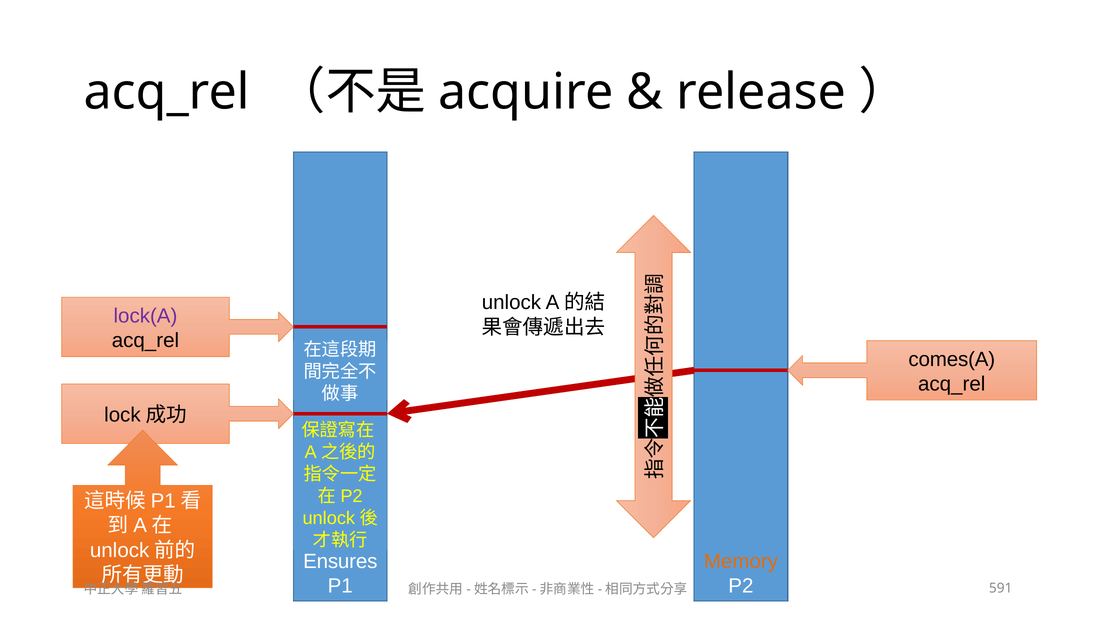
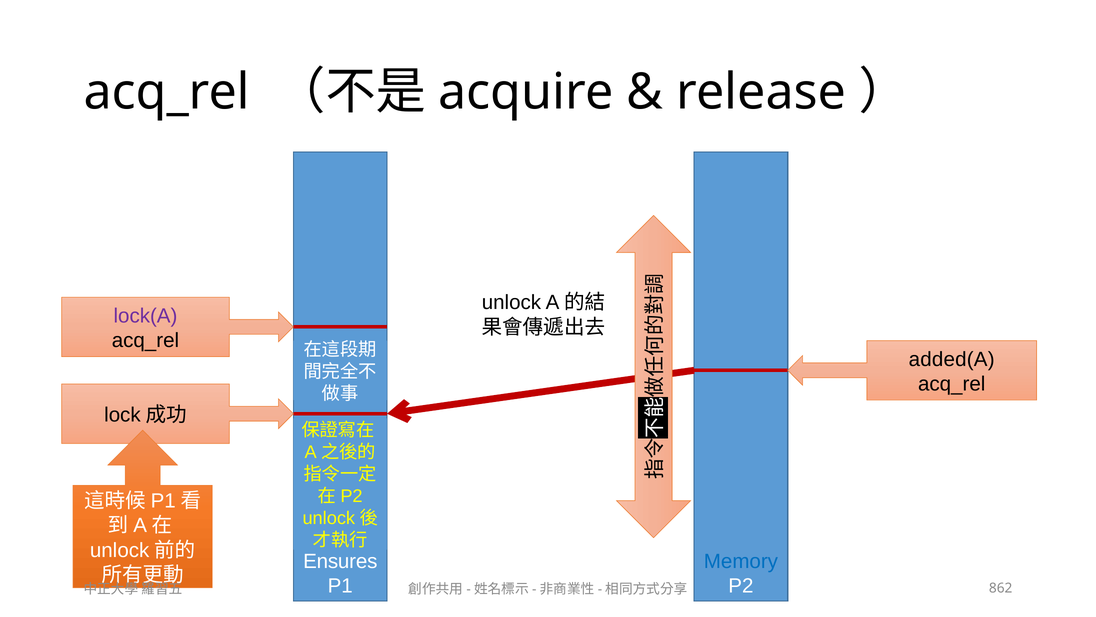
comes(A: comes(A -> added(A
Memory colour: orange -> blue
591: 591 -> 862
